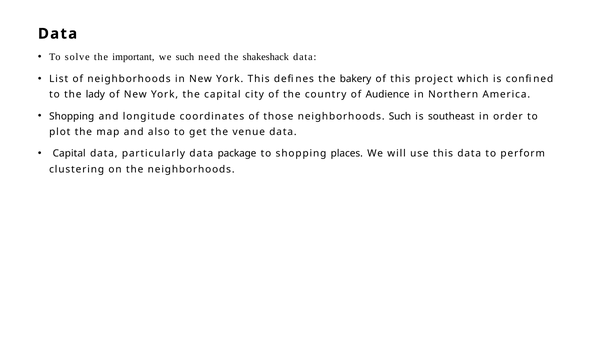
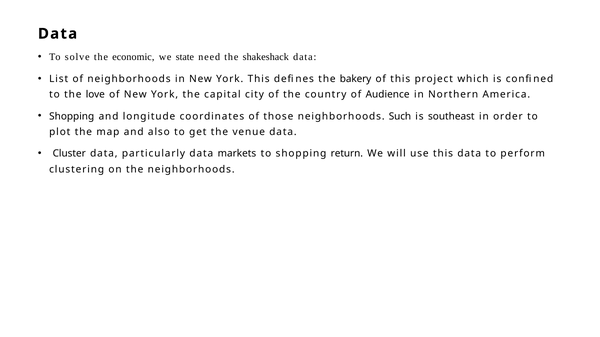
important: important -> economic
we such: such -> state
lady: lady -> love
Capital at (69, 154): Capital -> Cluster
package: package -> markets
places: places -> return
